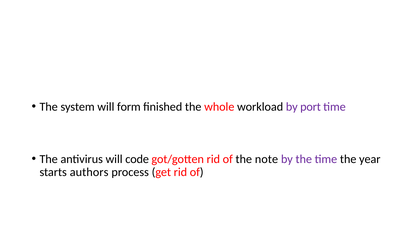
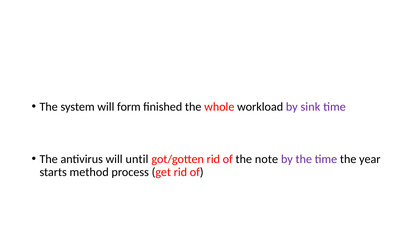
port: port -> sink
code: code -> until
authors: authors -> method
